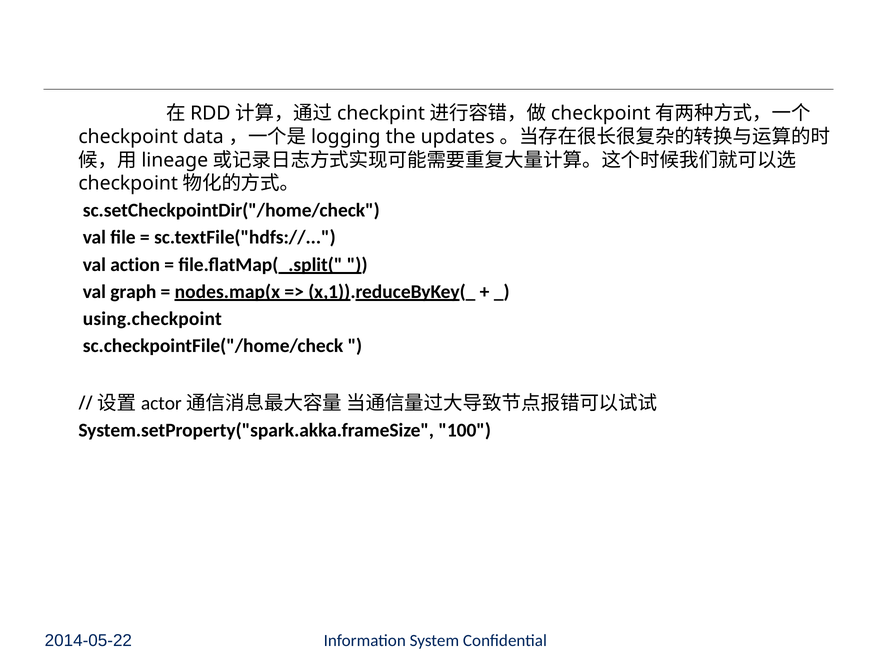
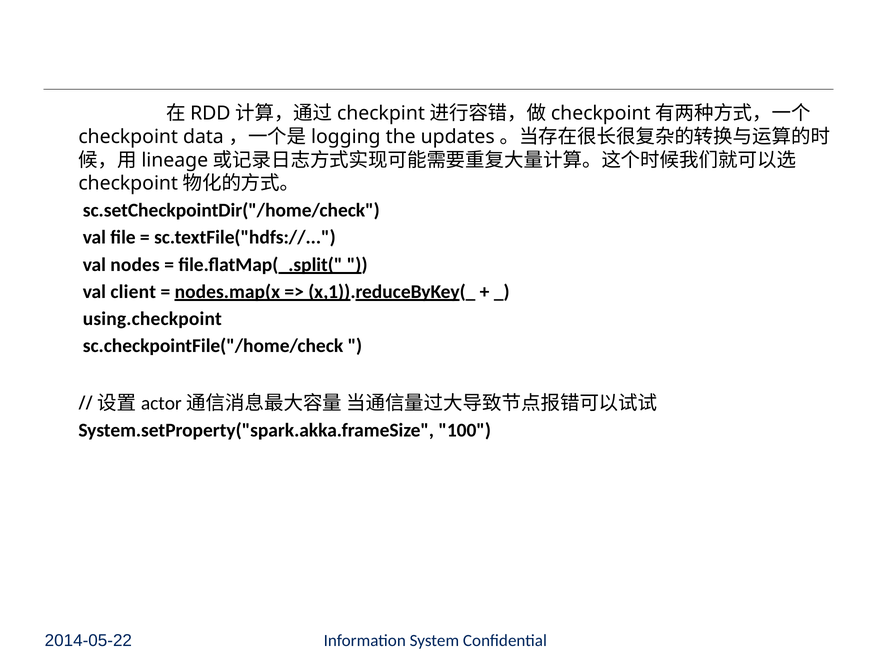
action: action -> nodes
graph: graph -> client
